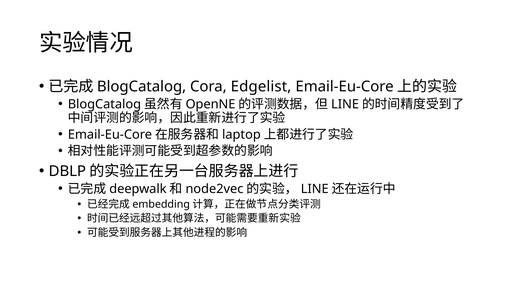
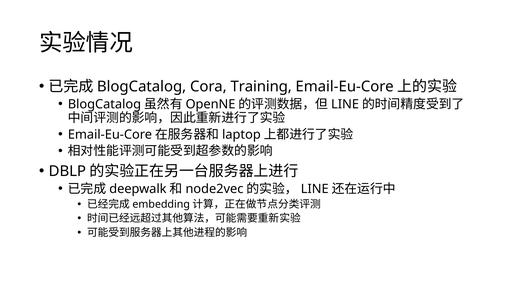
Edgelist: Edgelist -> Training
